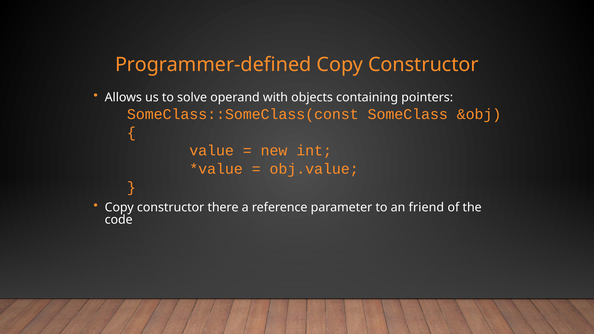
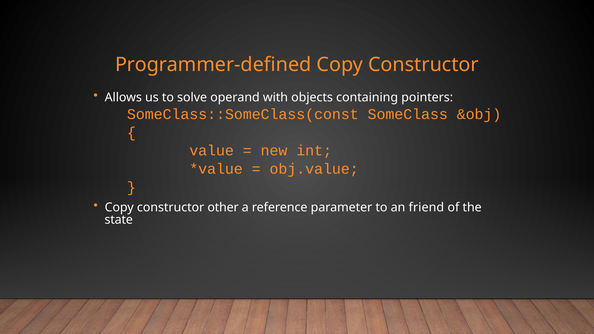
there: there -> other
code: code -> state
